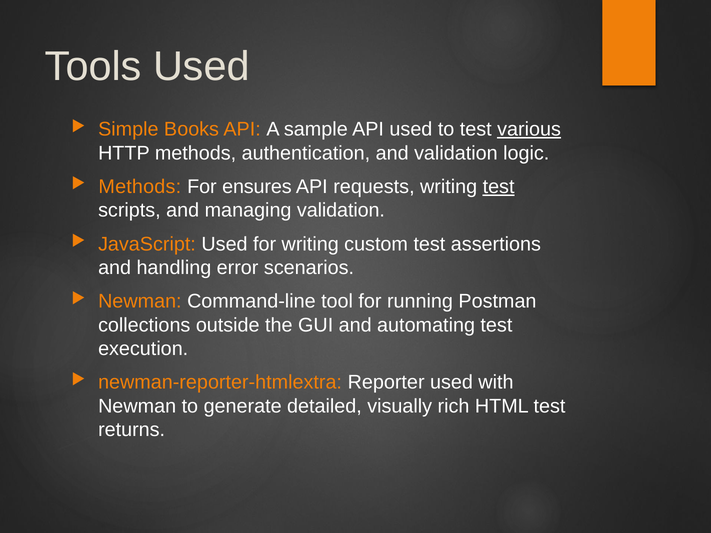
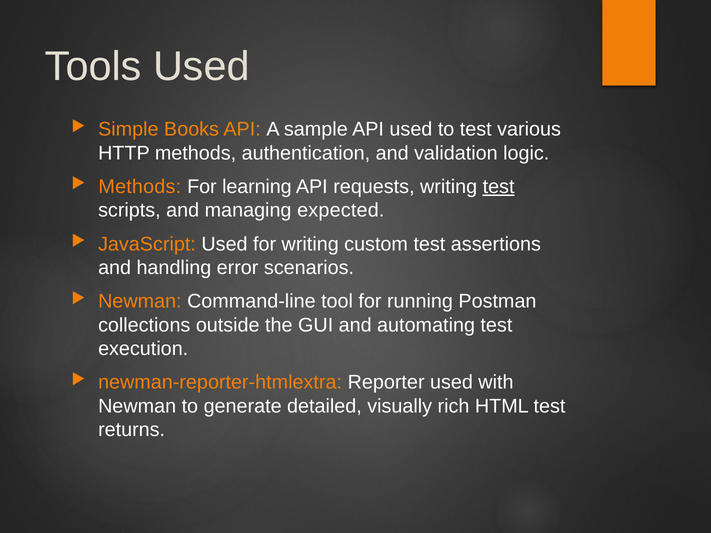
various underline: present -> none
ensures: ensures -> learning
managing validation: validation -> expected
